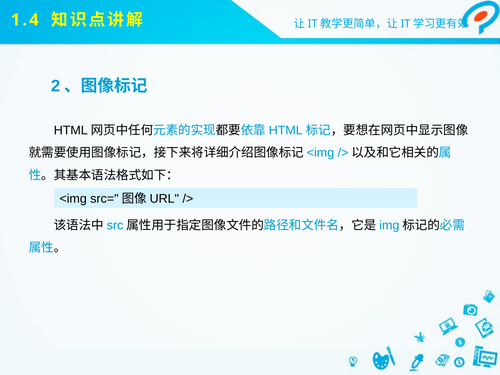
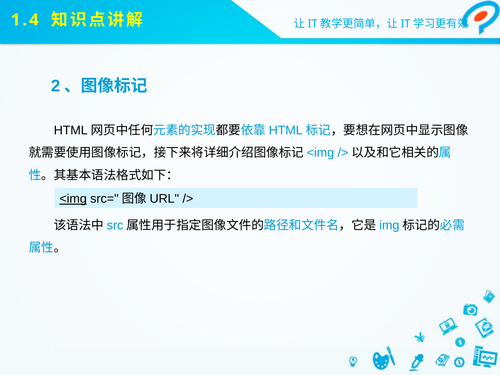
<img underline: none -> present
